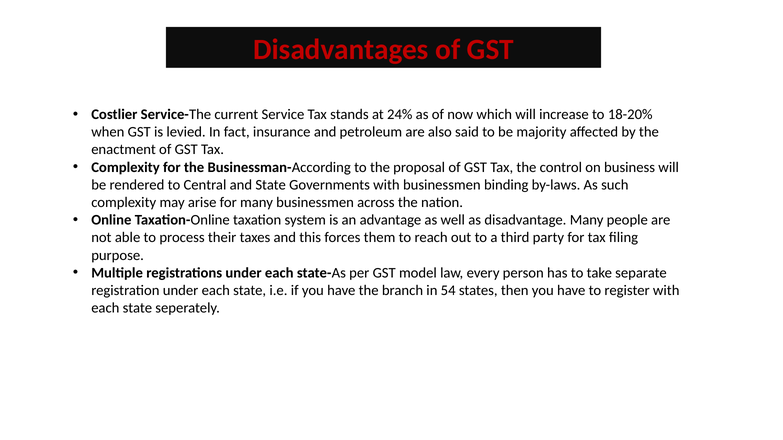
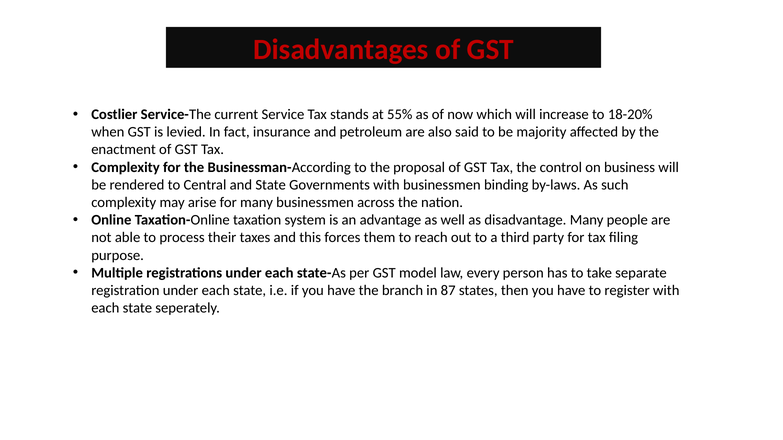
24%: 24% -> 55%
54: 54 -> 87
